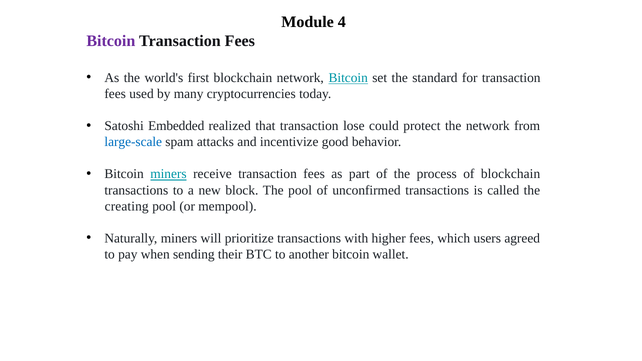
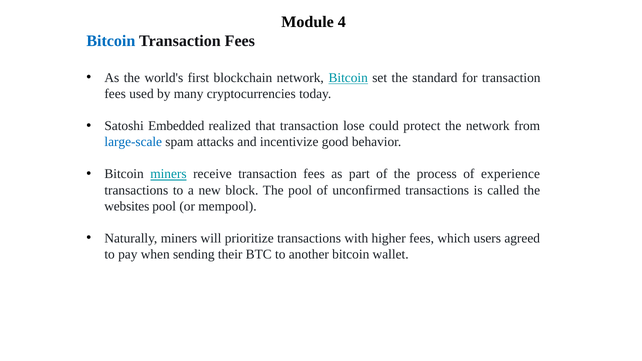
Bitcoin at (111, 41) colour: purple -> blue
of blockchain: blockchain -> experience
creating: creating -> websites
